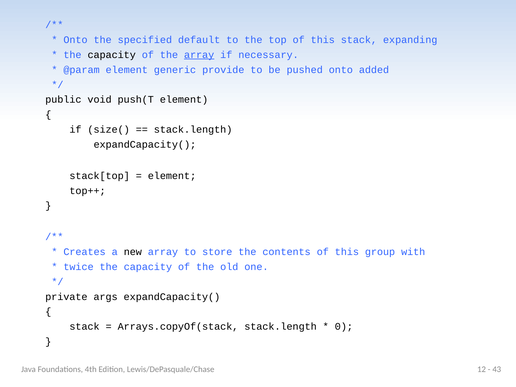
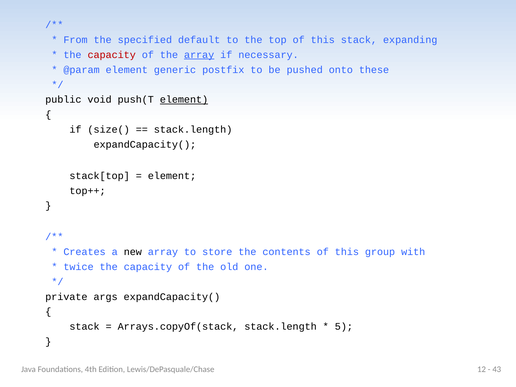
Onto at (76, 40): Onto -> From
capacity at (112, 55) colour: black -> red
provide: provide -> postfix
added: added -> these
element at (184, 100) underline: none -> present
0: 0 -> 5
